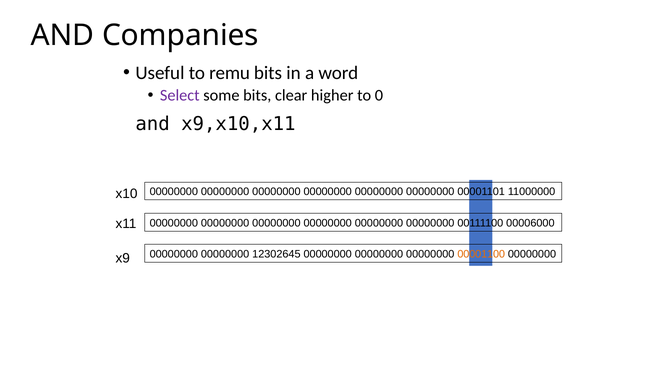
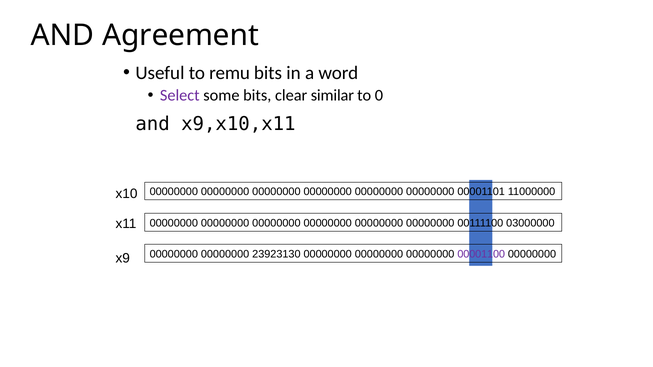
Companies: Companies -> Agreement
higher: higher -> similar
00006000: 00006000 -> 03000000
12302645: 12302645 -> 23923130
00001100 colour: orange -> purple
